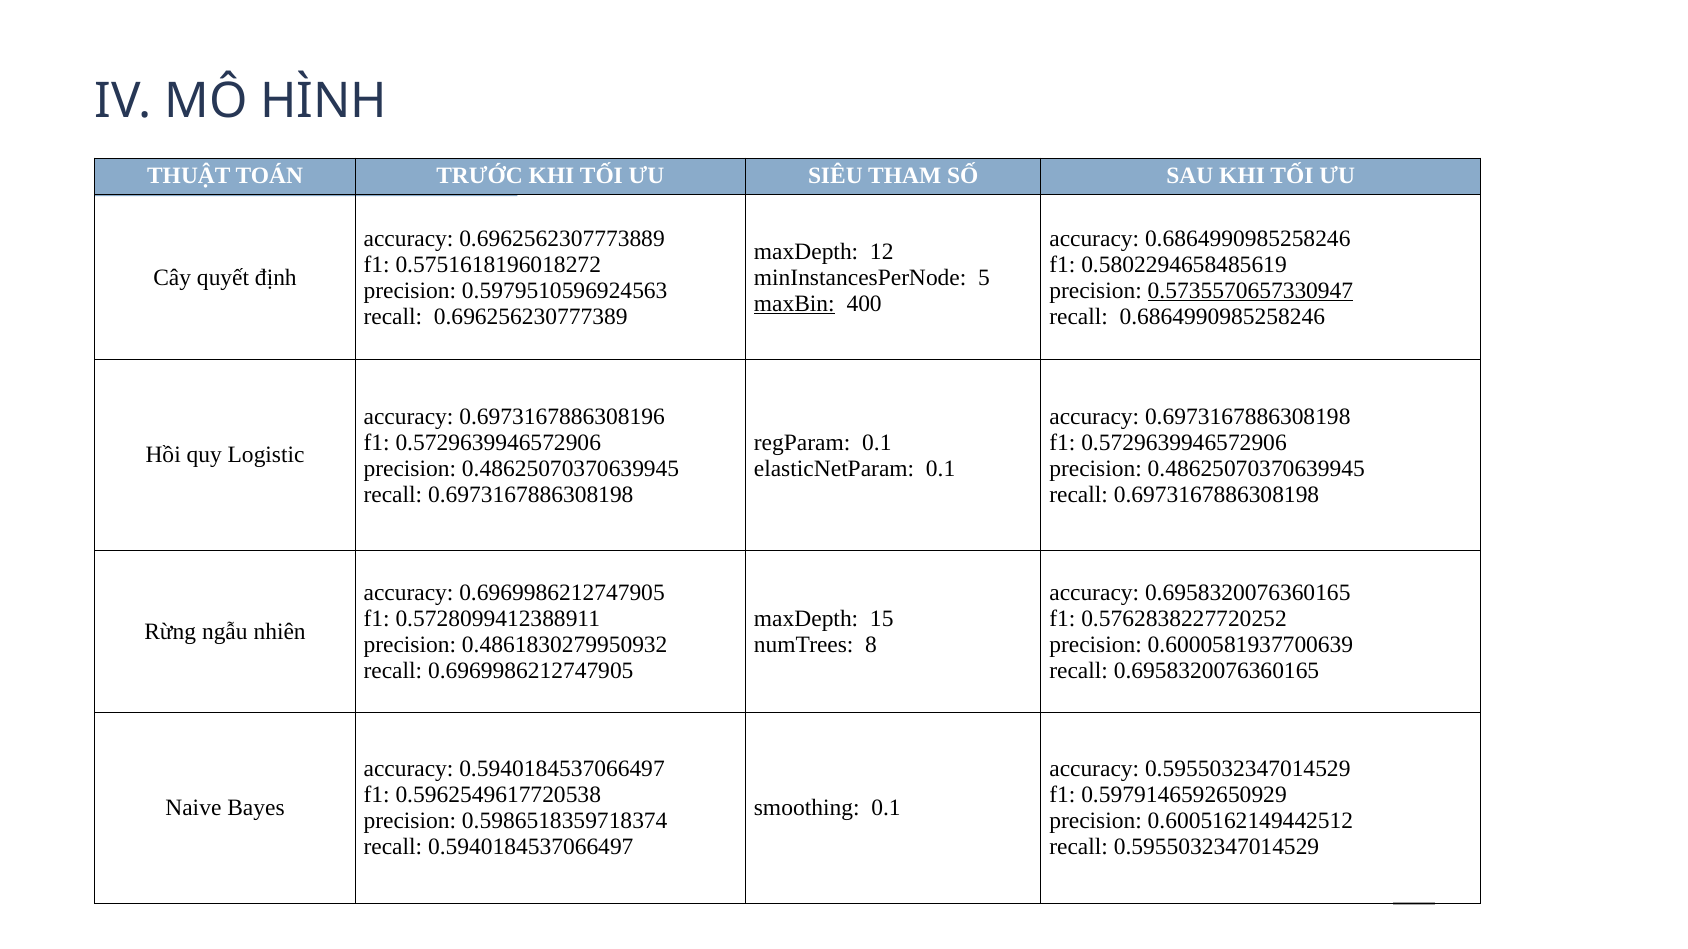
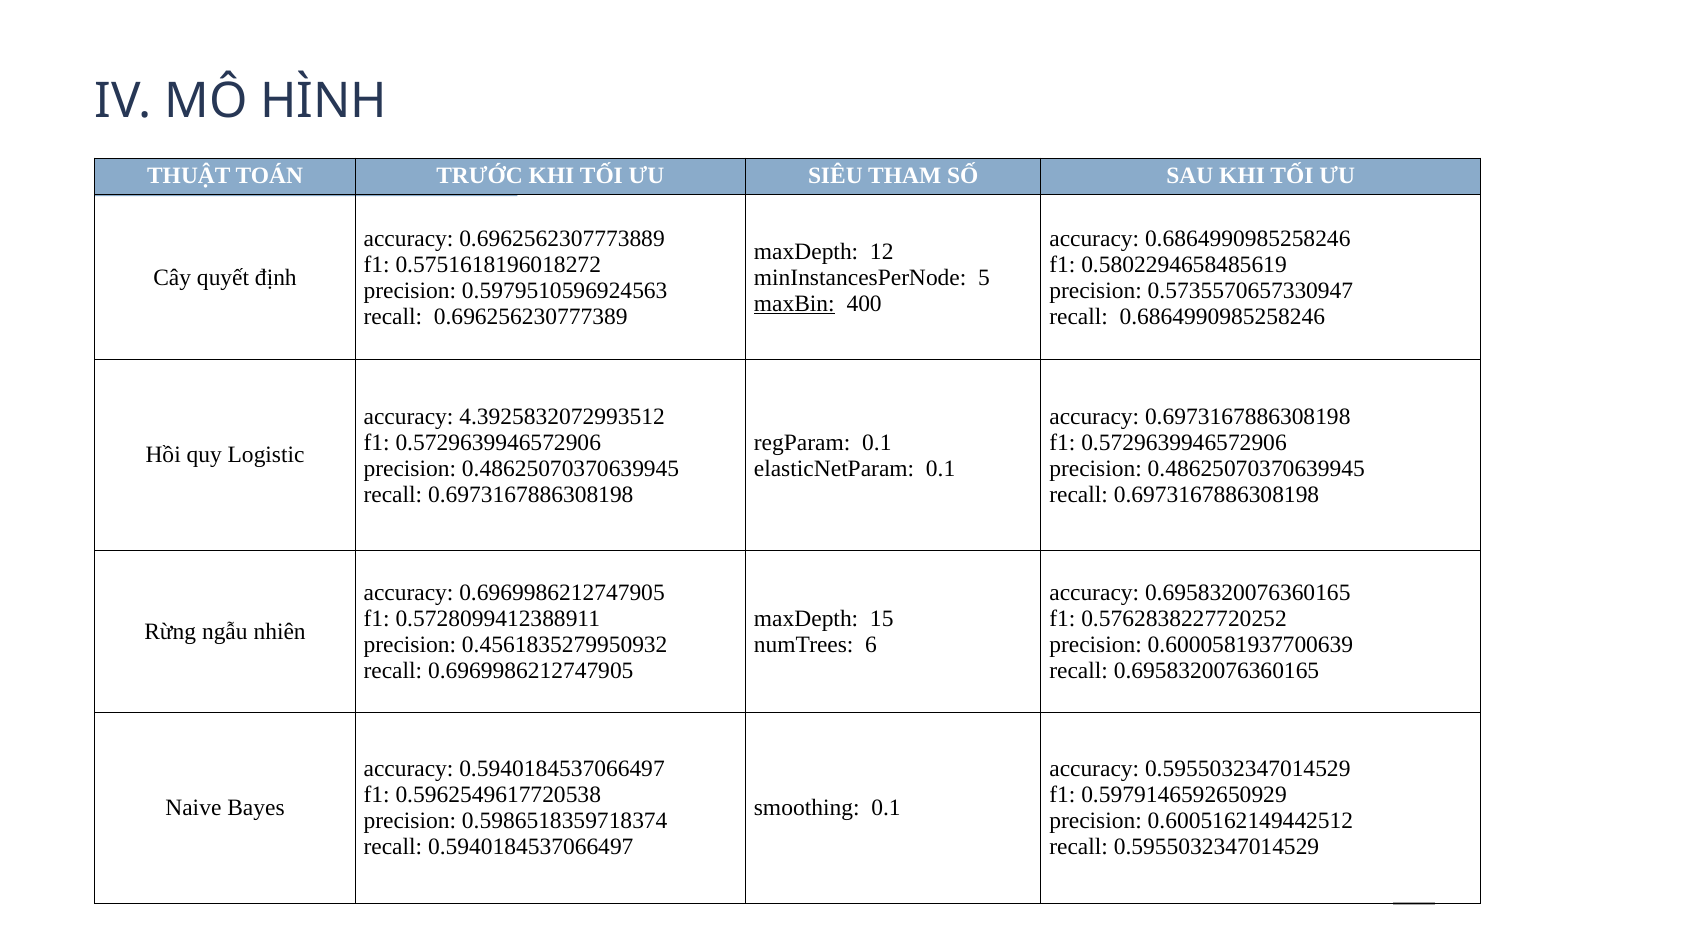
0.5735570657330947 underline: present -> none
0.6973167886308196: 0.6973167886308196 -> 4.3925832072993512
0.4861830279950932: 0.4861830279950932 -> 0.4561835279950932
8: 8 -> 6
